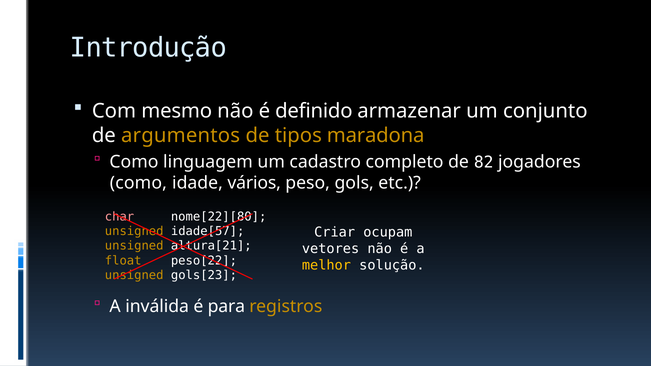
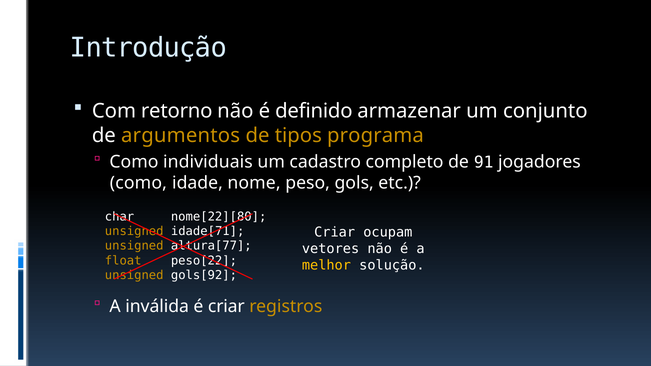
mesmo: mesmo -> retorno
maradona: maradona -> programa
linguagem: linguagem -> individuais
82: 82 -> 91
vários: vários -> nome
char colour: pink -> white
idade[57: idade[57 -> idade[71
altura[21: altura[21 -> altura[77
gols[23: gols[23 -> gols[92
é para: para -> criar
